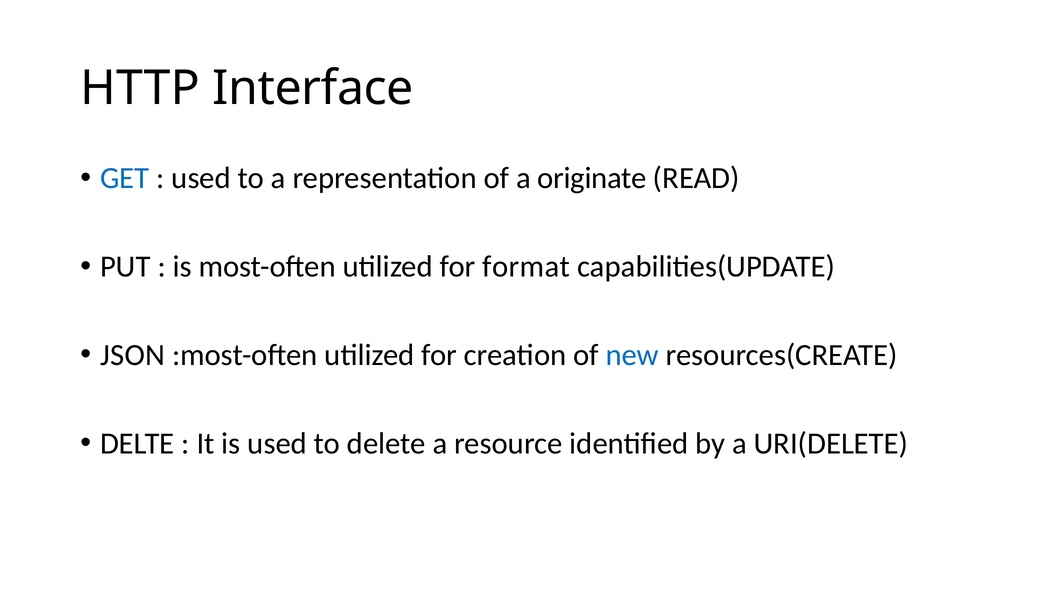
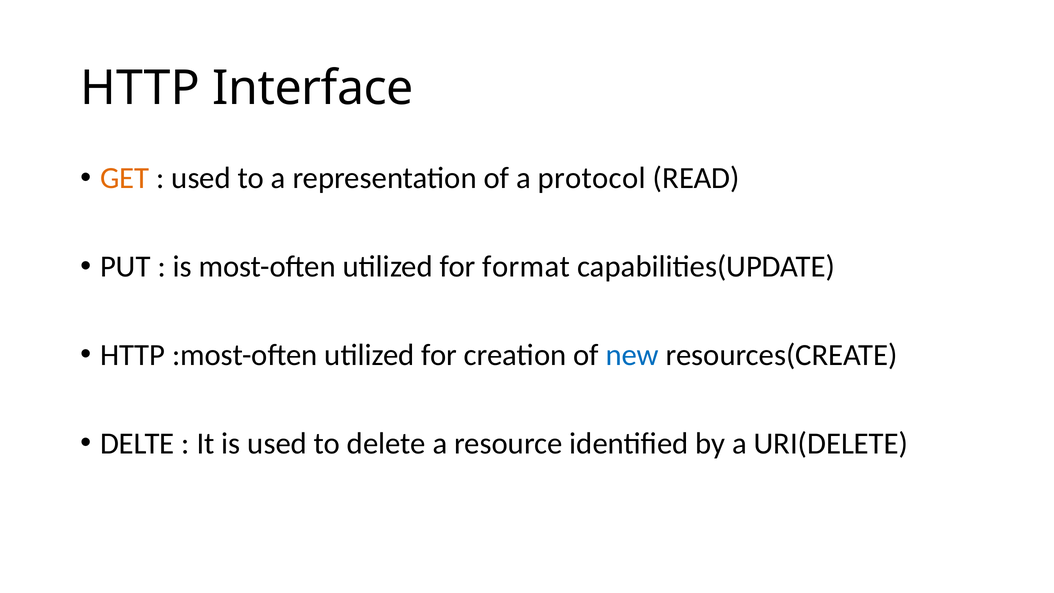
GET colour: blue -> orange
originate: originate -> protocol
JSON at (133, 355): JSON -> HTTP
